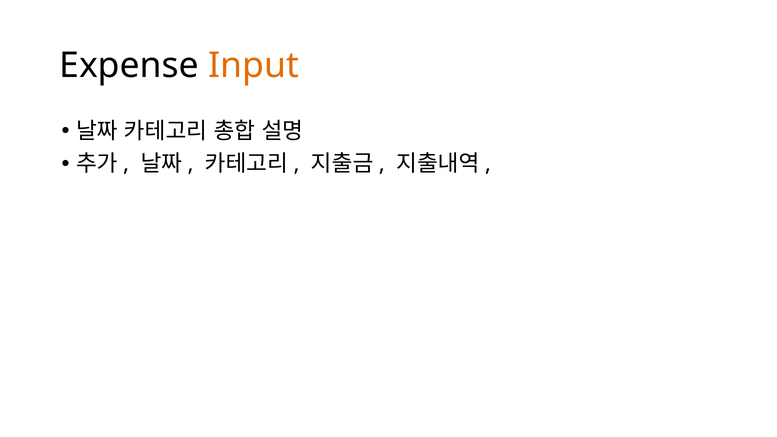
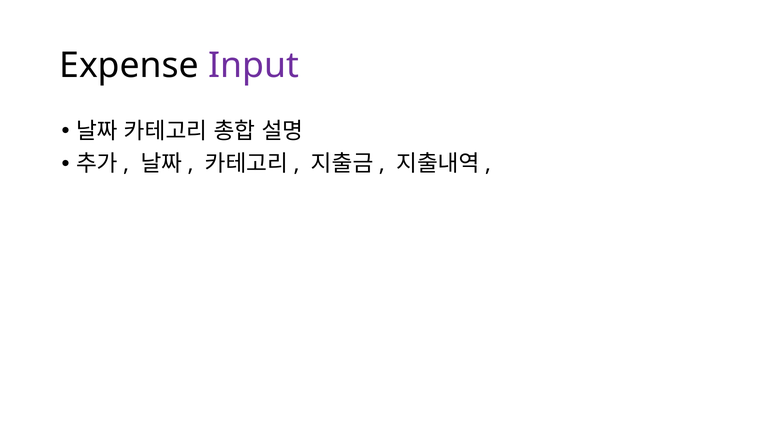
Input colour: orange -> purple
